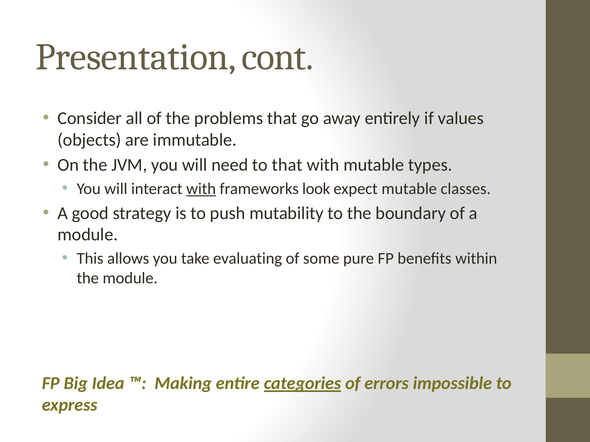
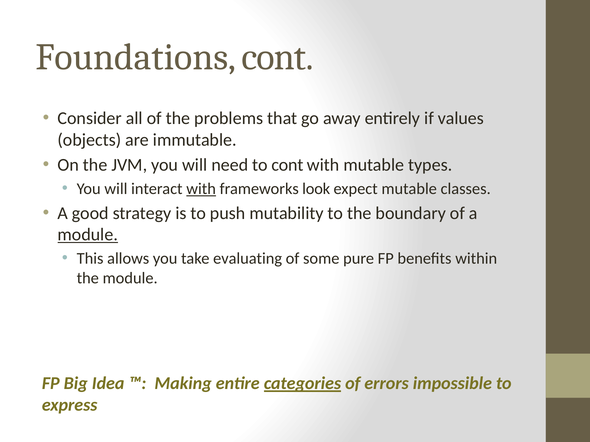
Presentation: Presentation -> Foundations
to that: that -> cont
module at (88, 235) underline: none -> present
